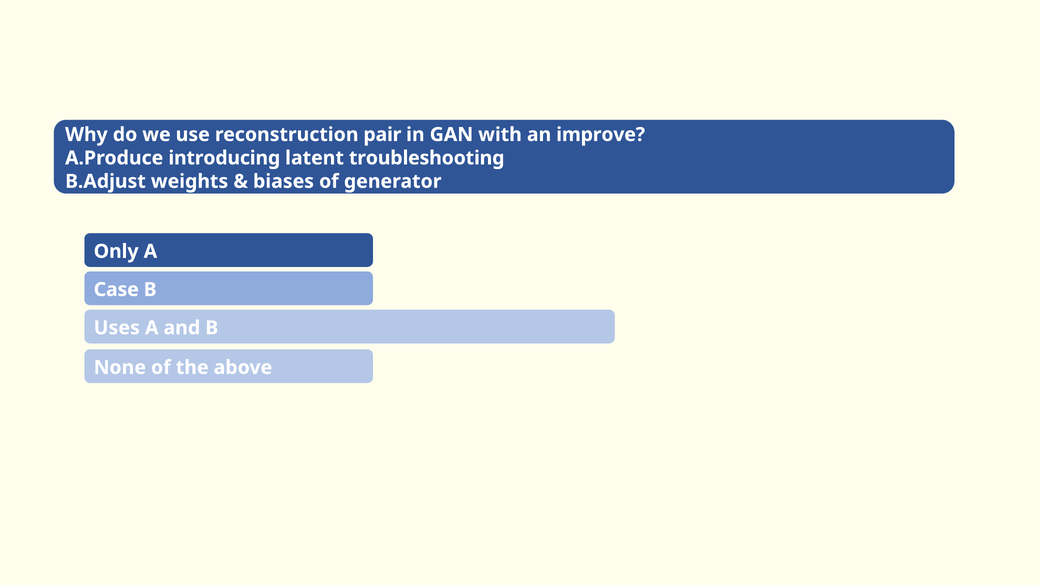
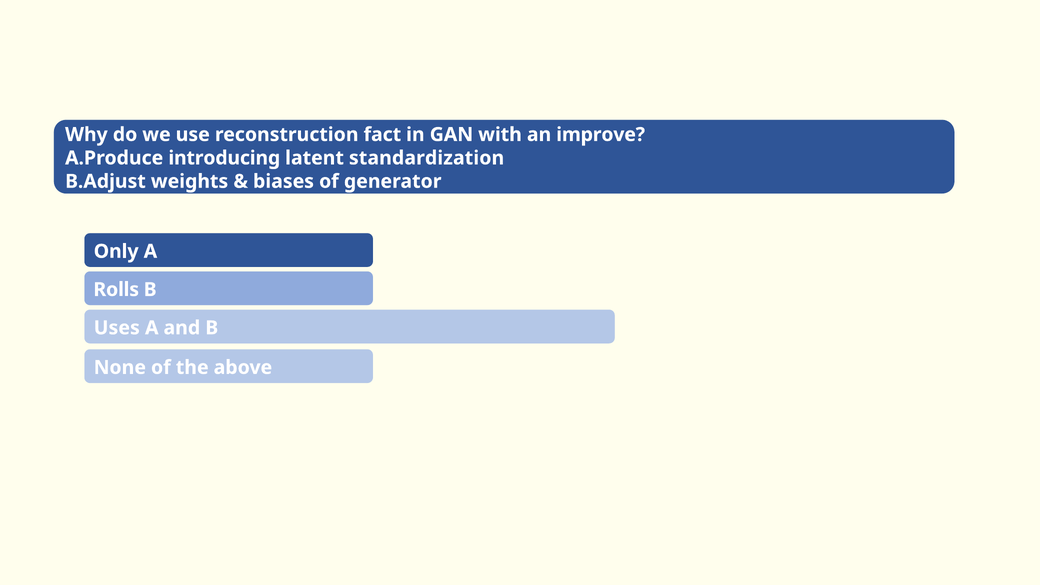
pair: pair -> fact
troubleshooting: troubleshooting -> standardization
Case: Case -> Rolls
